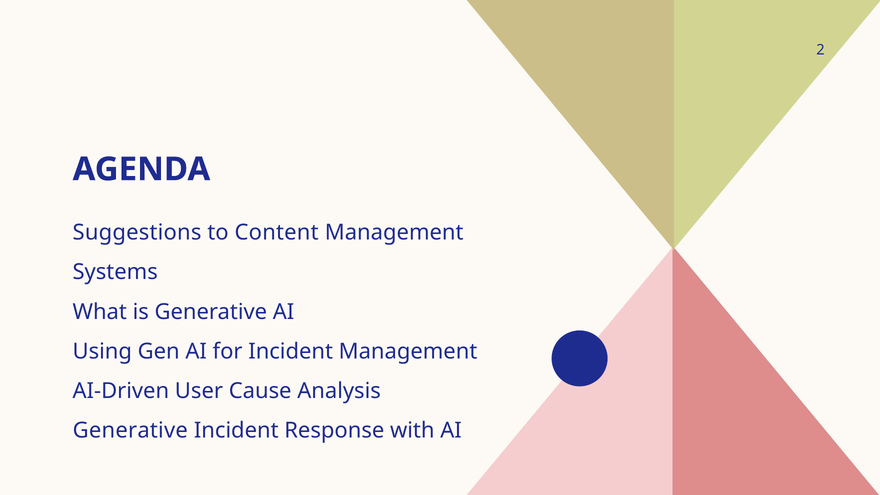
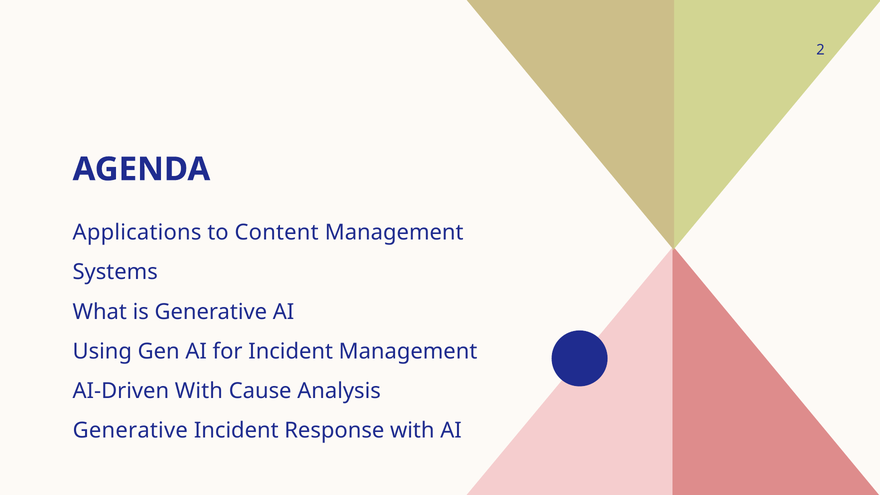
Suggestions: Suggestions -> Applications
AI-Driven User: User -> With
